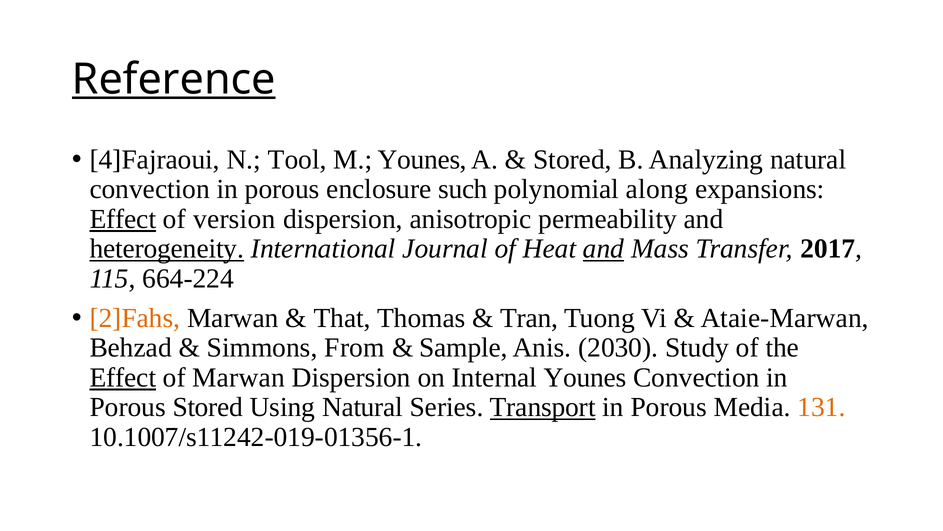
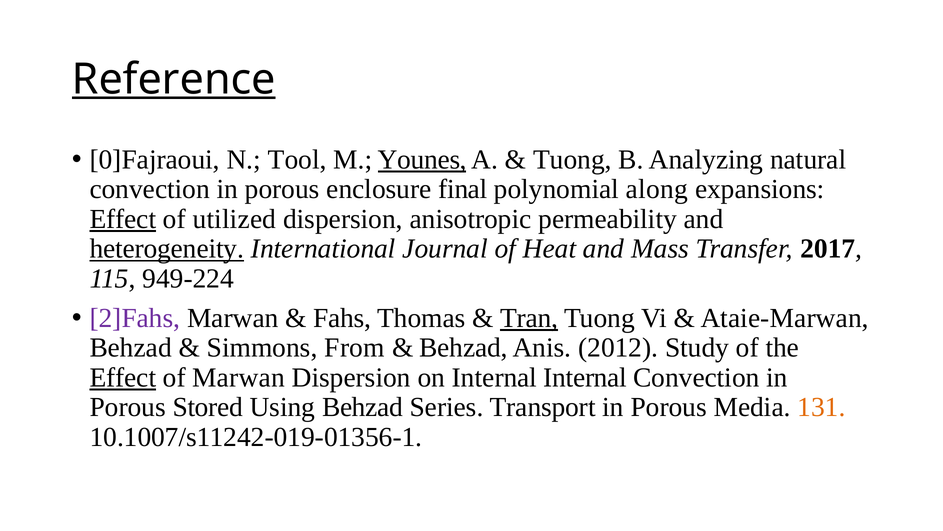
4]Fajraoui: 4]Fajraoui -> 0]Fajraoui
Younes at (422, 159) underline: none -> present
Stored at (572, 159): Stored -> Tuong
such: such -> final
version: version -> utilized
and at (604, 249) underline: present -> none
664-224: 664-224 -> 949-224
2]Fahs colour: orange -> purple
That: That -> Fahs
Tran underline: none -> present
Sample at (463, 348): Sample -> Behzad
2030: 2030 -> 2012
Internal Younes: Younes -> Internal
Using Natural: Natural -> Behzad
Transport underline: present -> none
